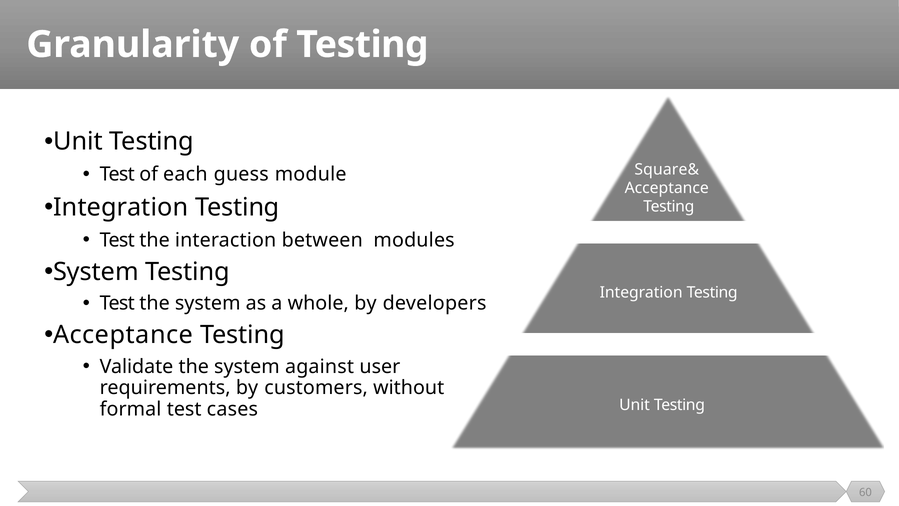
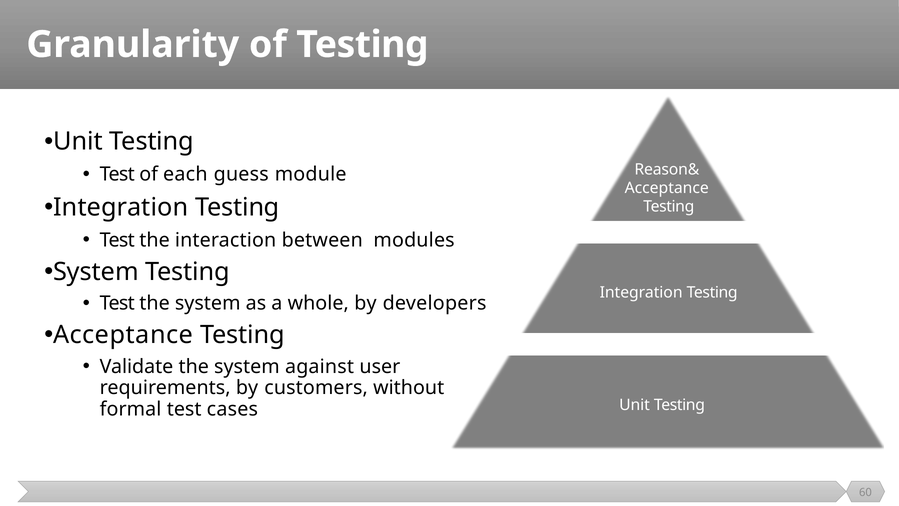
Square&: Square& -> Reason&
